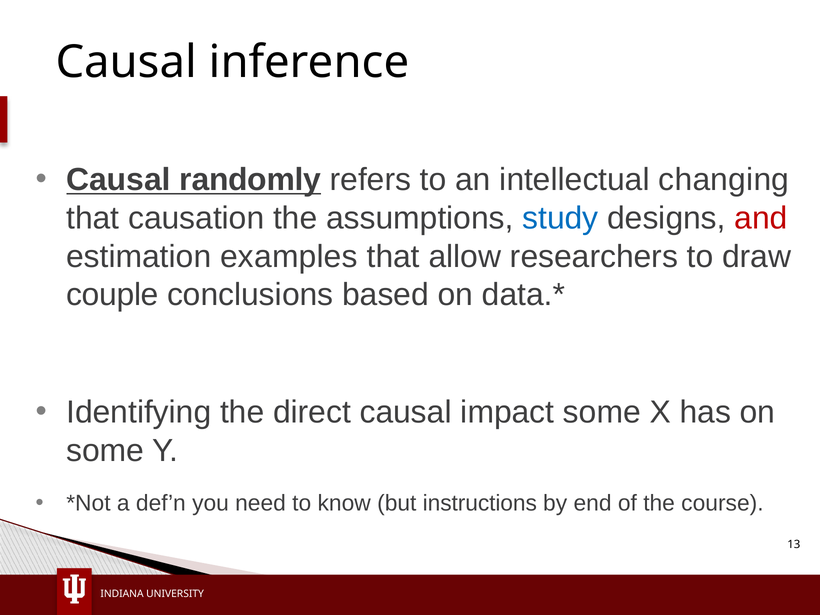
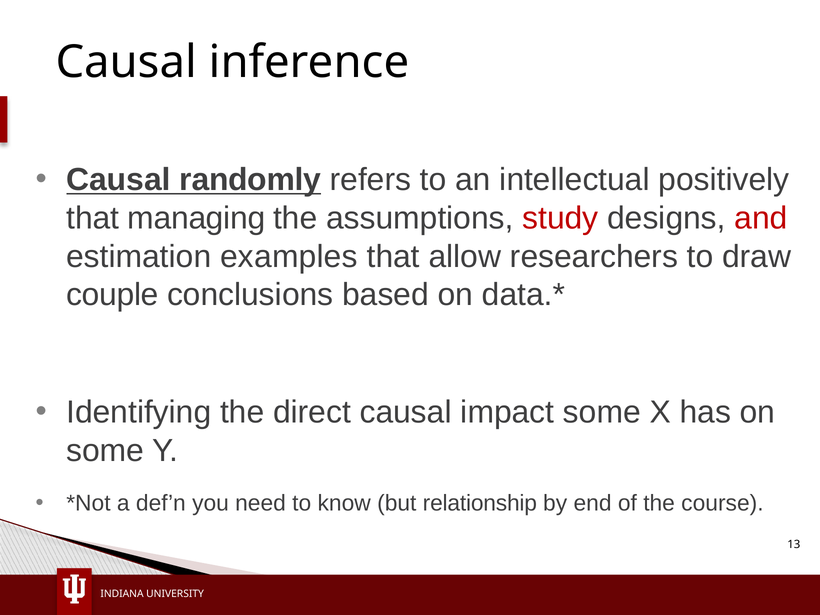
changing: changing -> positively
causation: causation -> managing
study colour: blue -> red
instructions: instructions -> relationship
